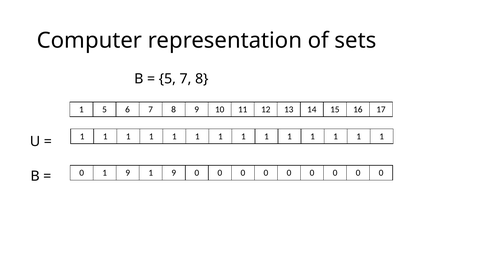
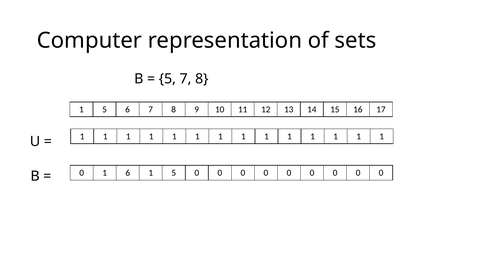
0 1 9: 9 -> 6
9 at (174, 173): 9 -> 5
